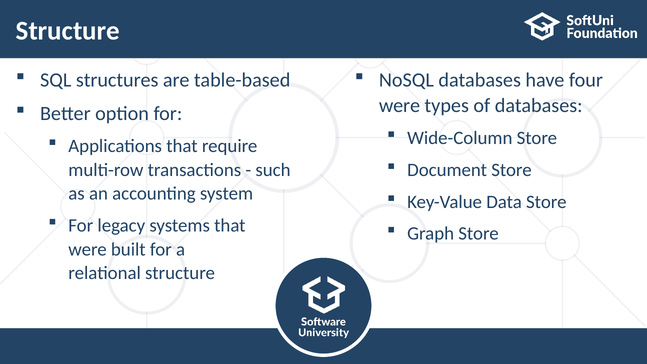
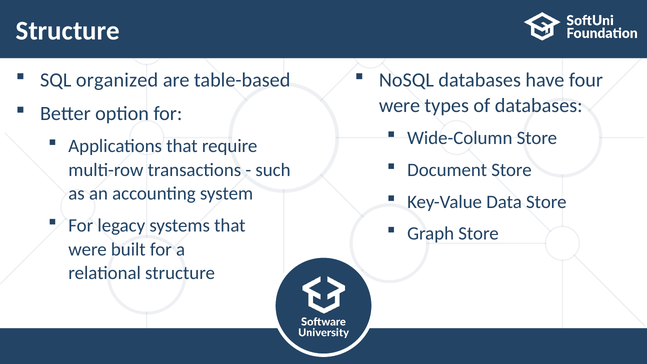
structures: structures -> organized
